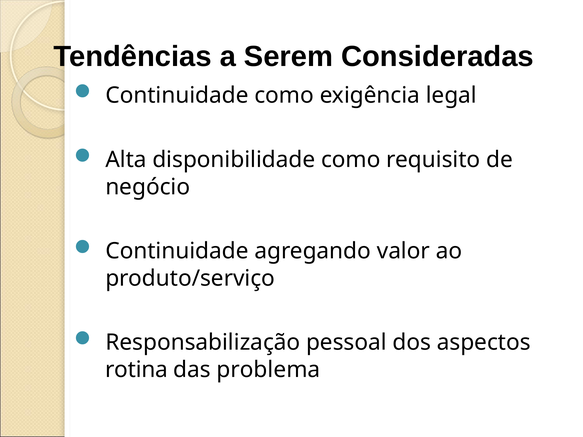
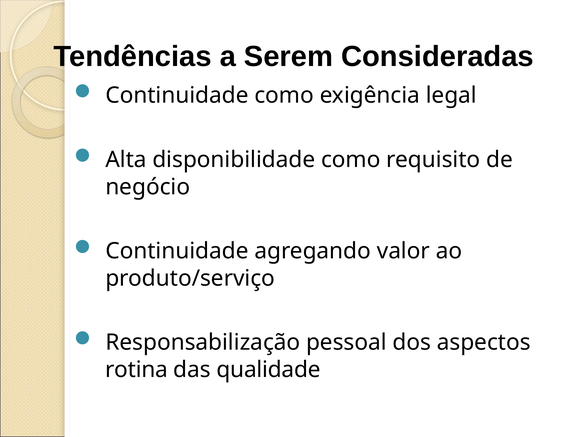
problema: problema -> qualidade
